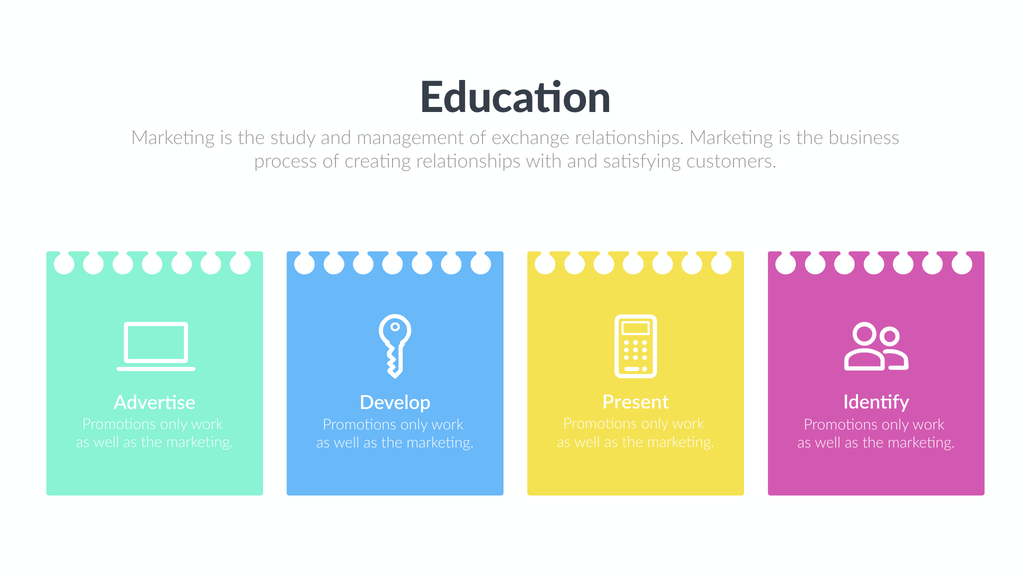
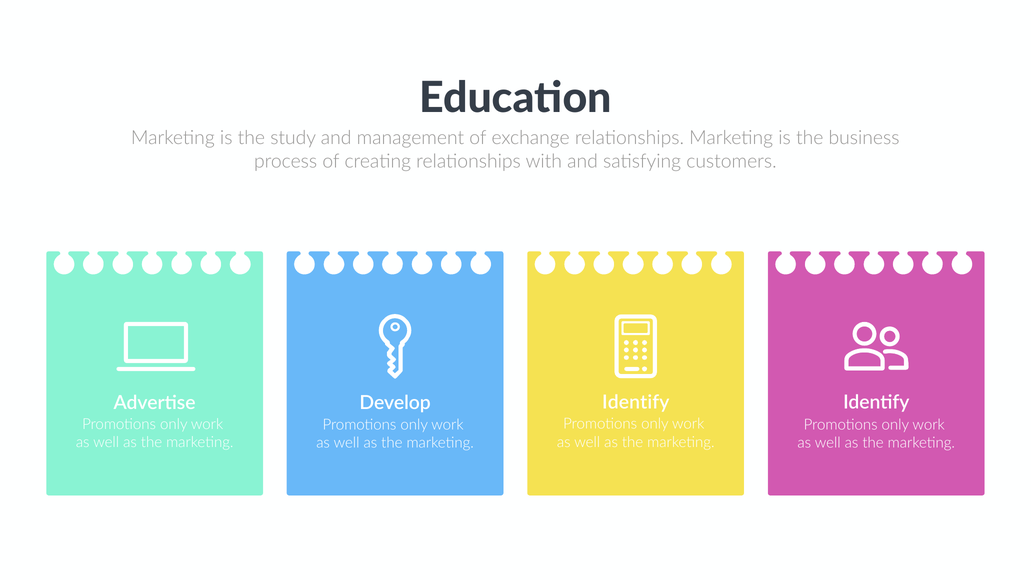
Present at (636, 402): Present -> Identify
